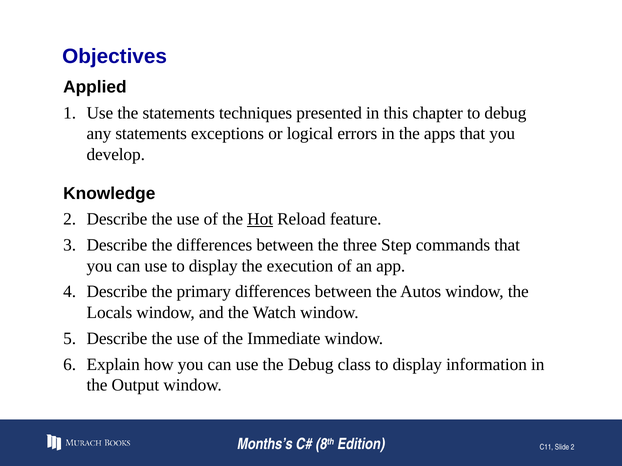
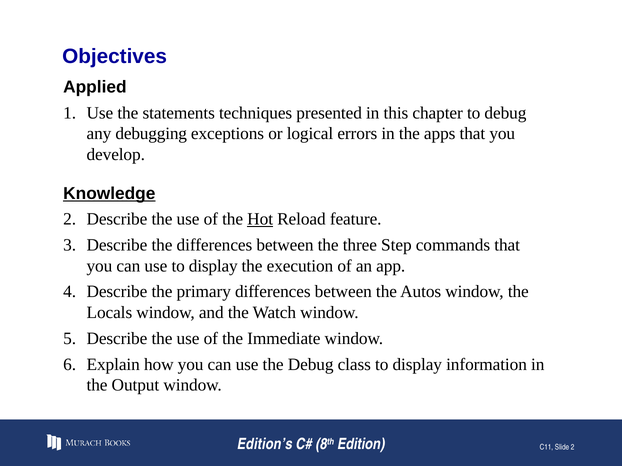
any statements: statements -> debugging
Knowledge underline: none -> present
Months’s: Months’s -> Edition’s
